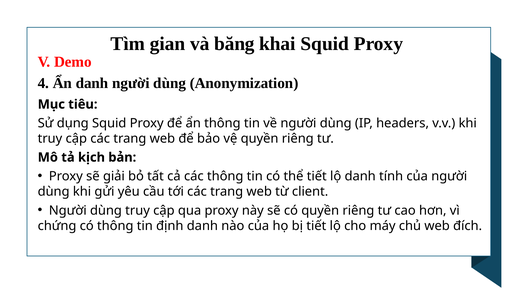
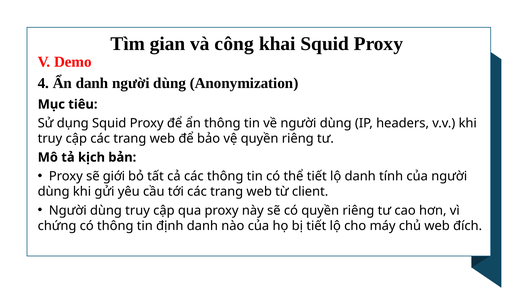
băng: băng -> công
giải: giải -> giới
